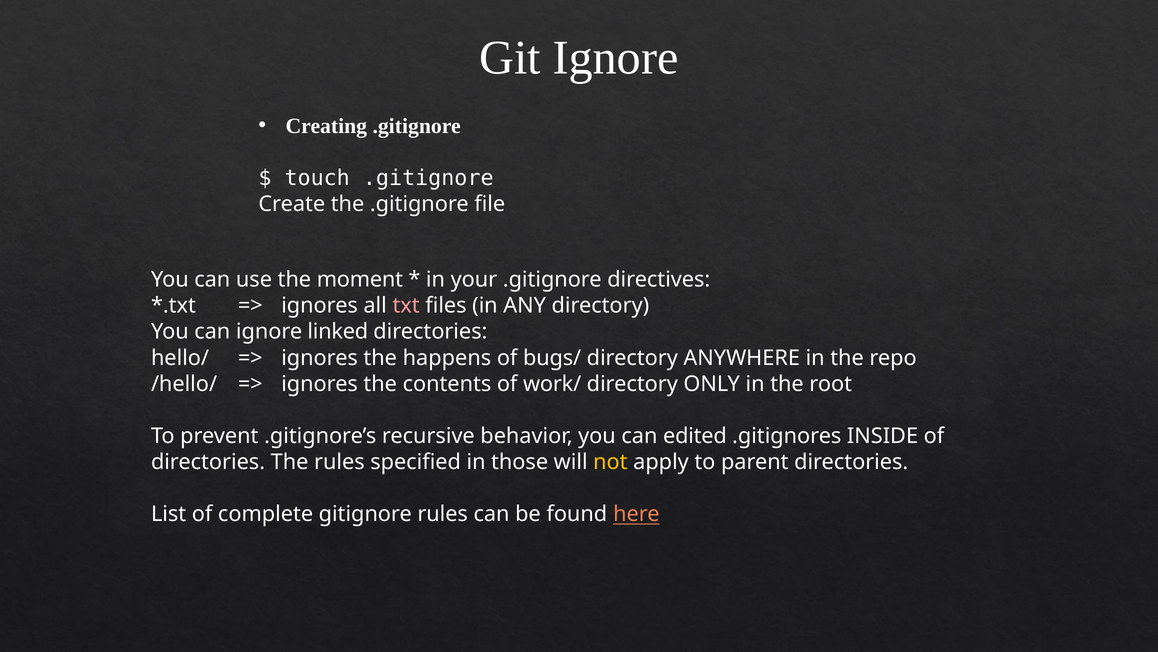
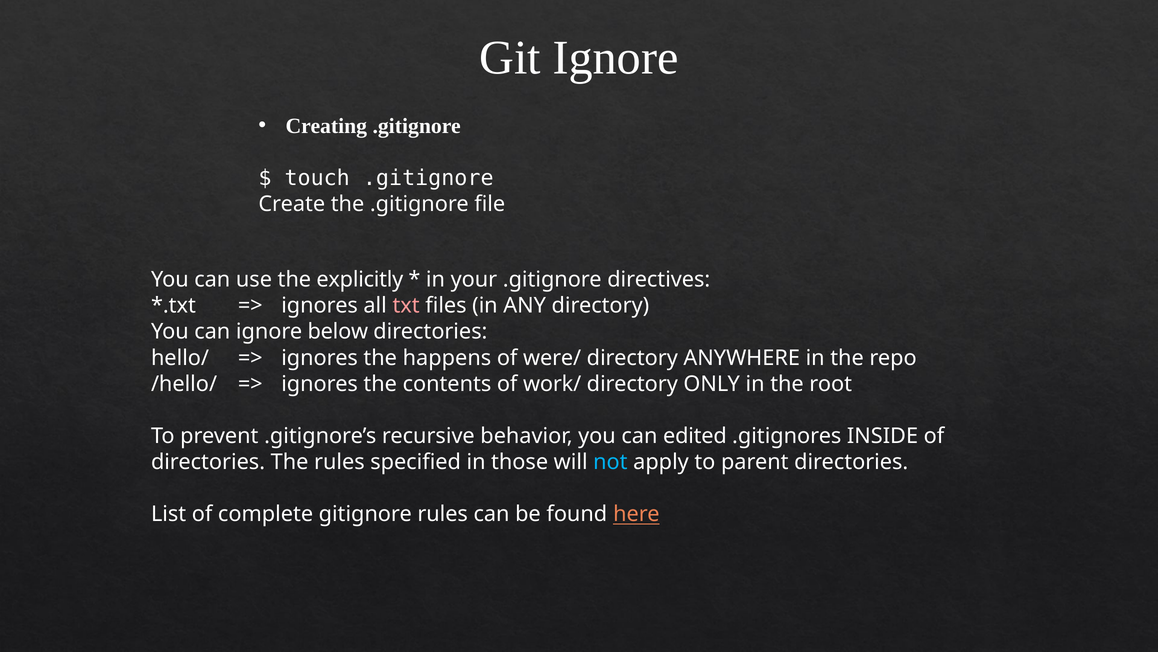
moment: moment -> explicitly
linked: linked -> below
bugs/: bugs/ -> were/
not colour: yellow -> light blue
